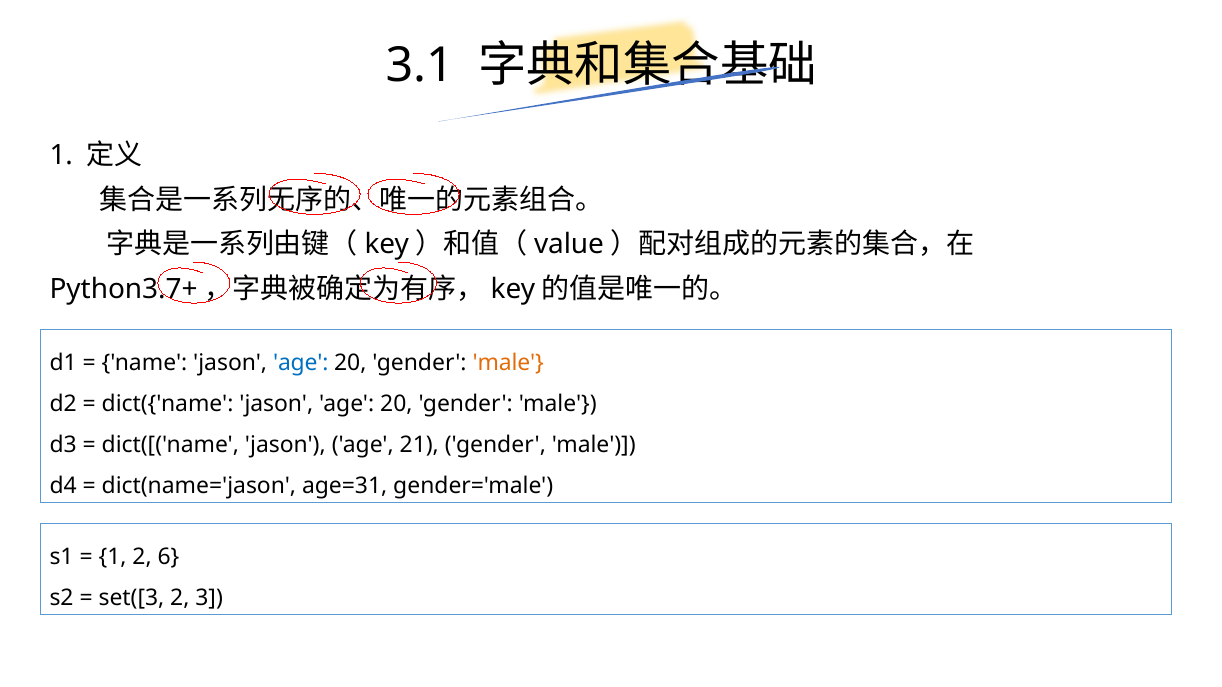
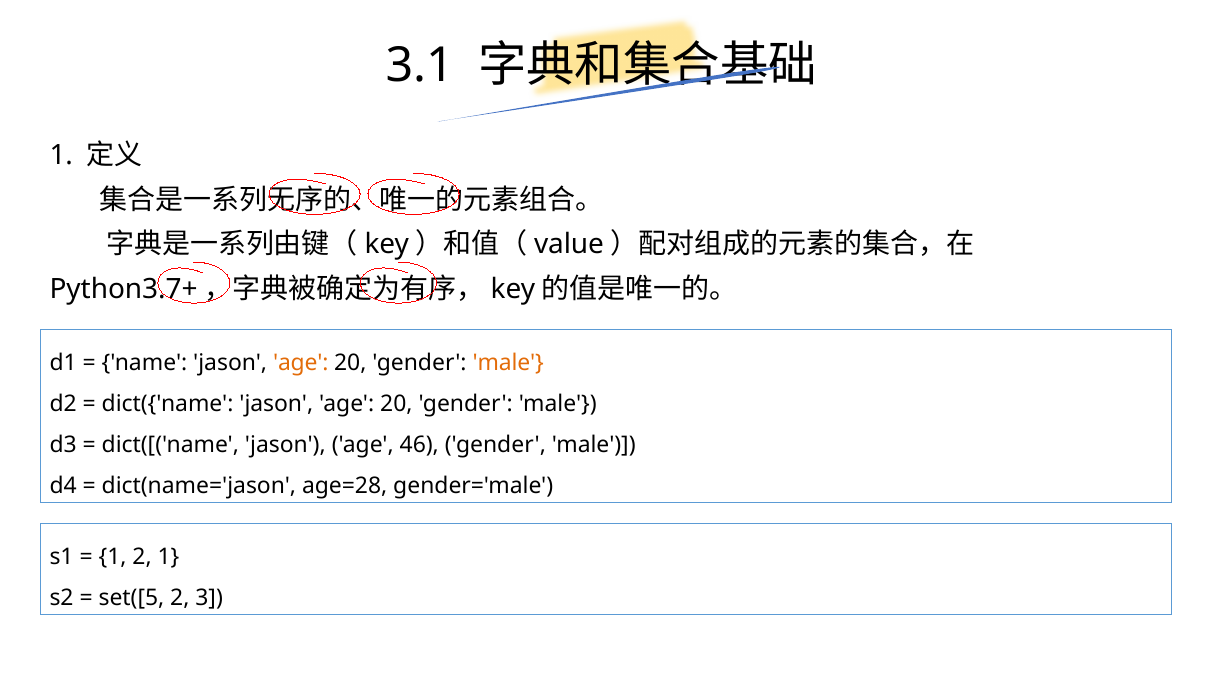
age at (301, 363) colour: blue -> orange
21: 21 -> 46
age=31: age=31 -> age=28
2 6: 6 -> 1
set([3: set([3 -> set([5
